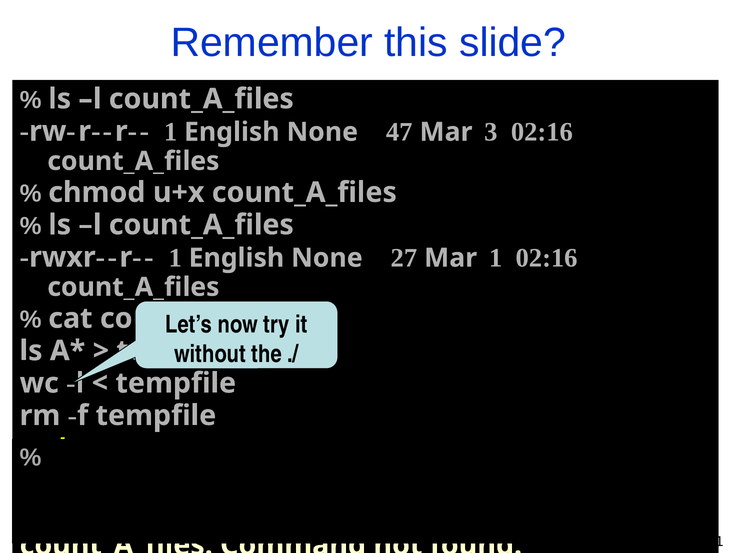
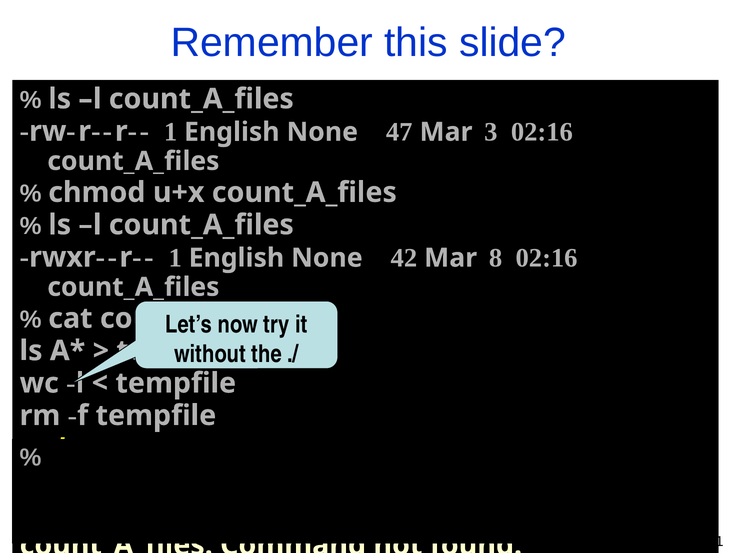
27: 27 -> 42
Mar 1: 1 -> 8
